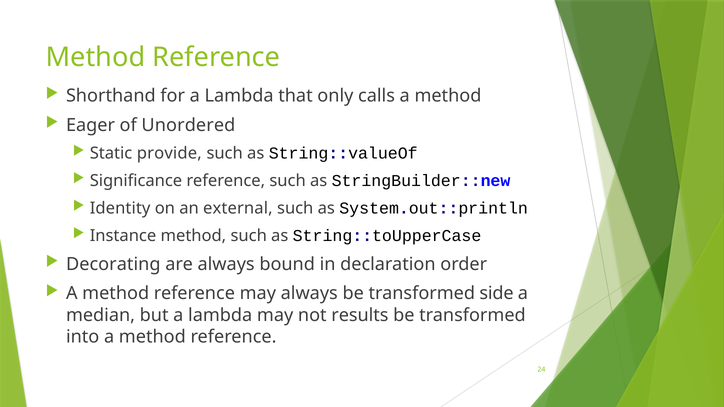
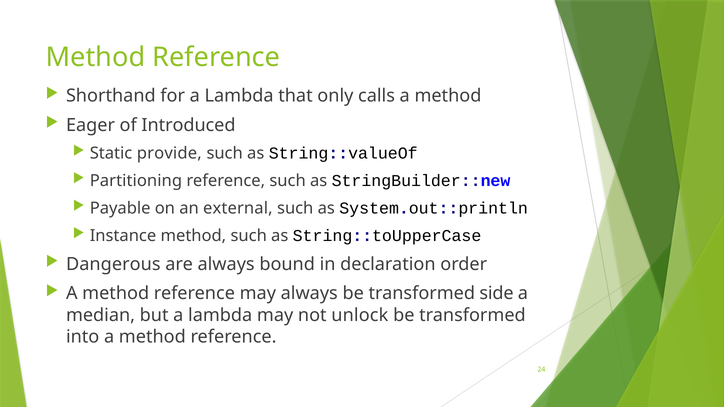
Unordered: Unordered -> Introduced
Significance: Significance -> Partitioning
Identity: Identity -> Payable
Decorating: Decorating -> Dangerous
results: results -> unlock
